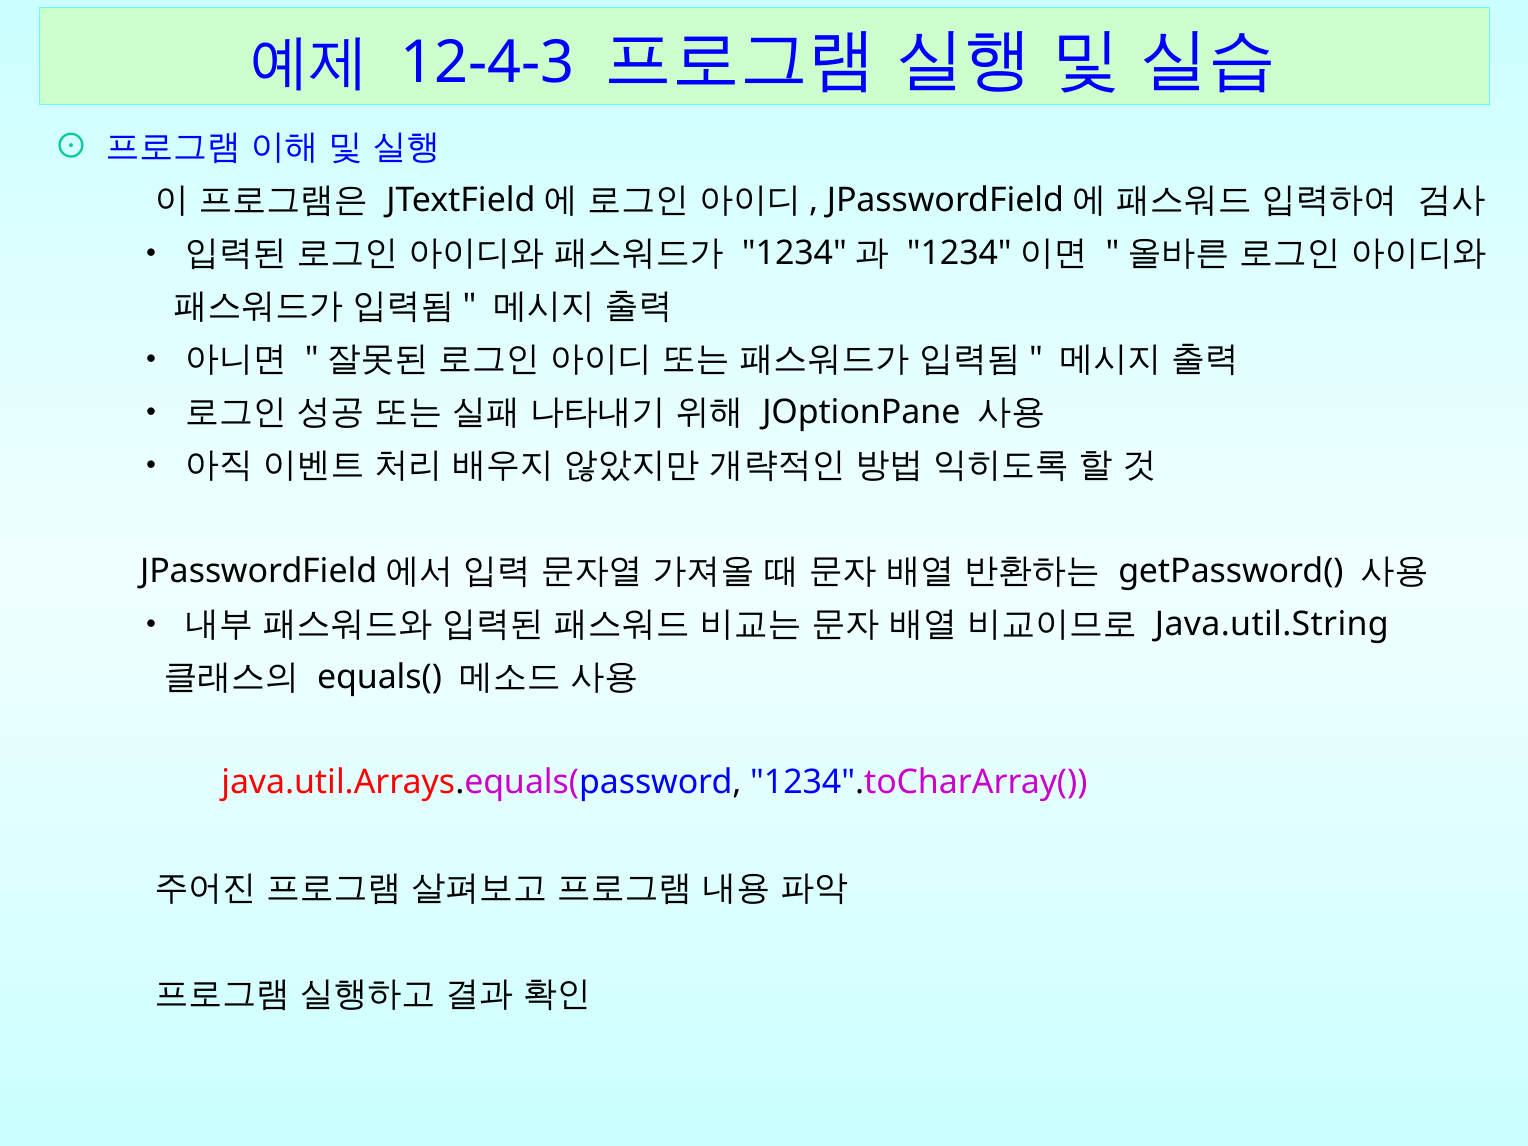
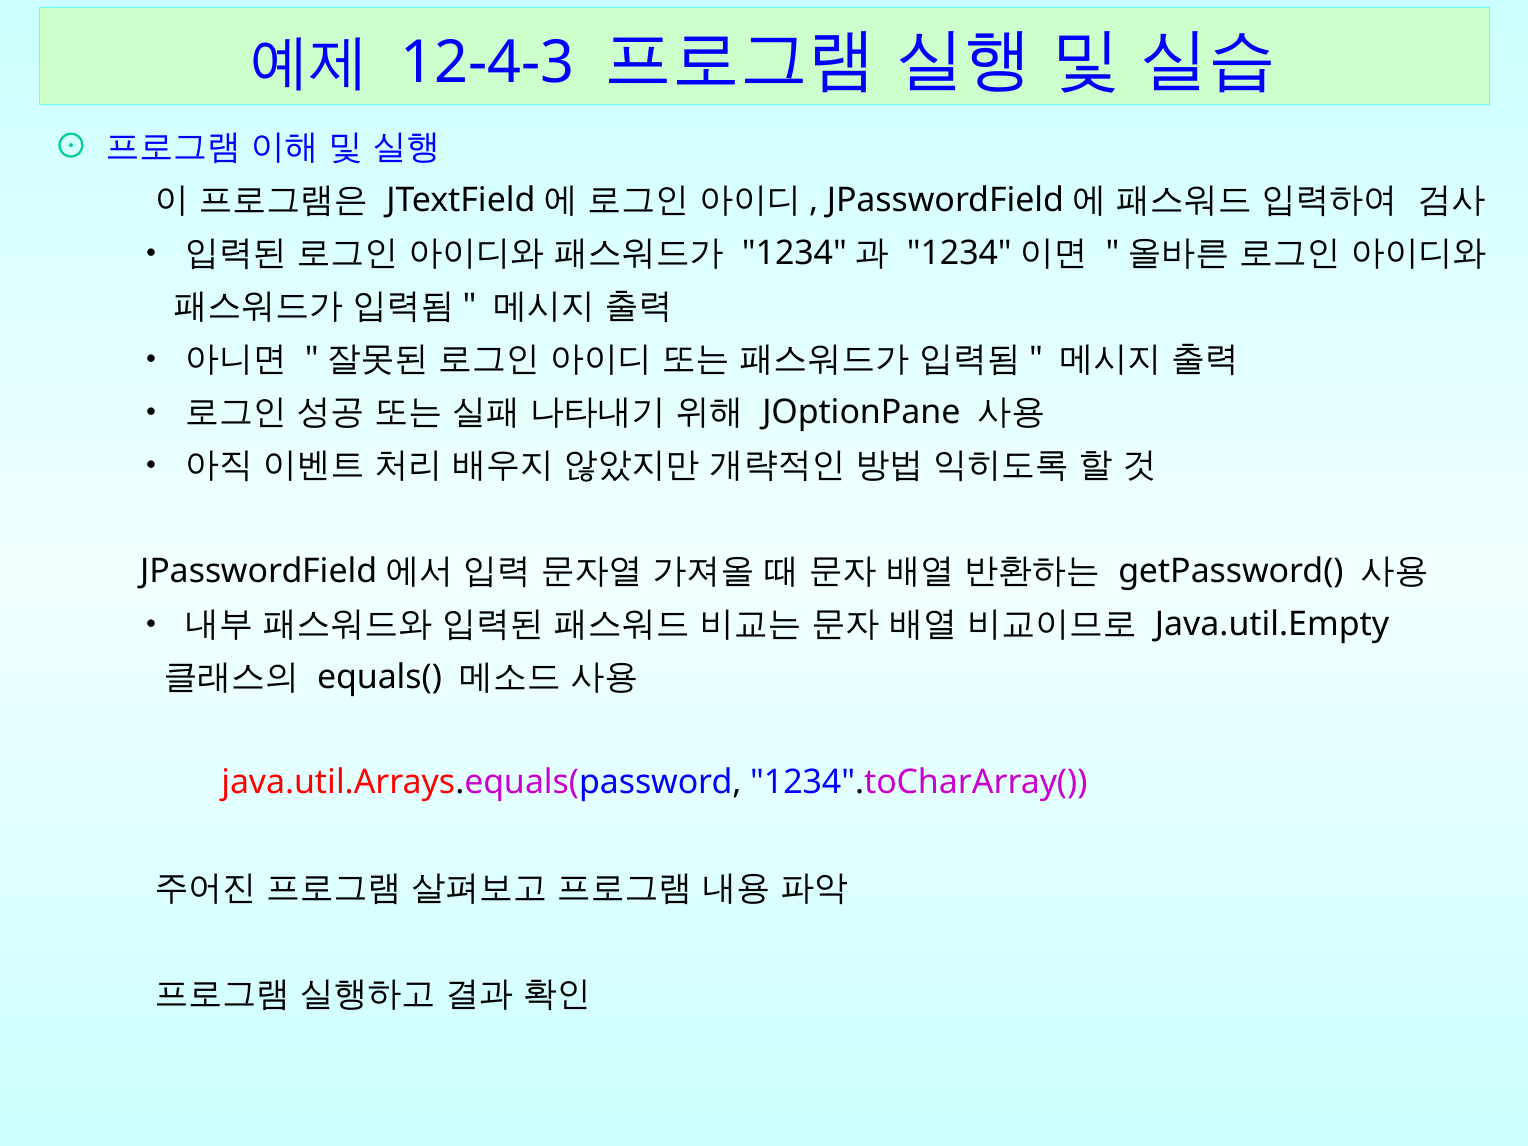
Java.util.String: Java.util.String -> Java.util.Empty
